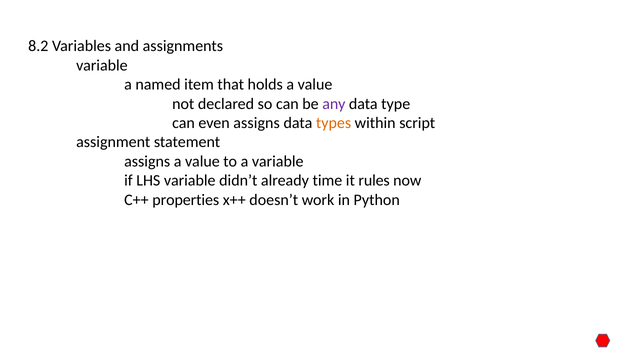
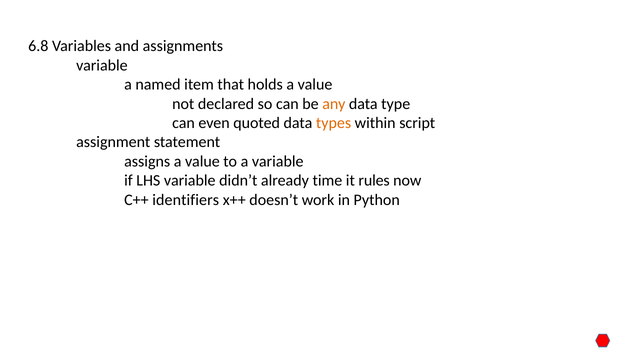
8.2: 8.2 -> 6.8
any colour: purple -> orange
even assigns: assigns -> quoted
properties: properties -> identifiers
